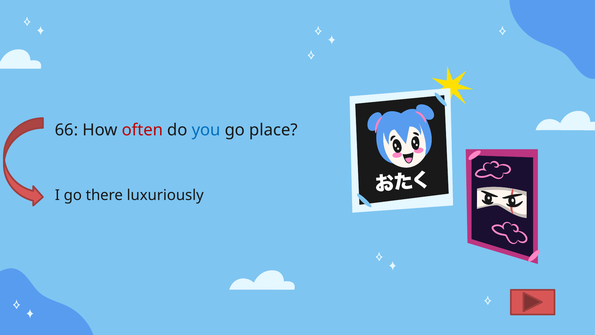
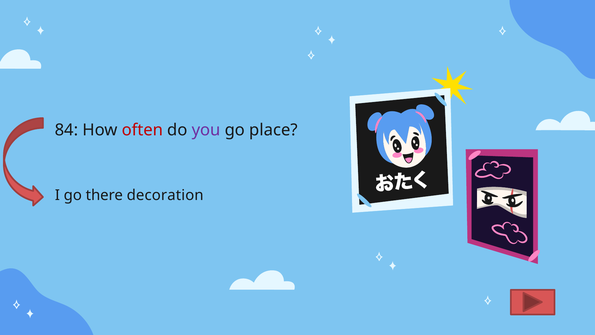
66: 66 -> 84
you colour: blue -> purple
luxuriously: luxuriously -> decoration
